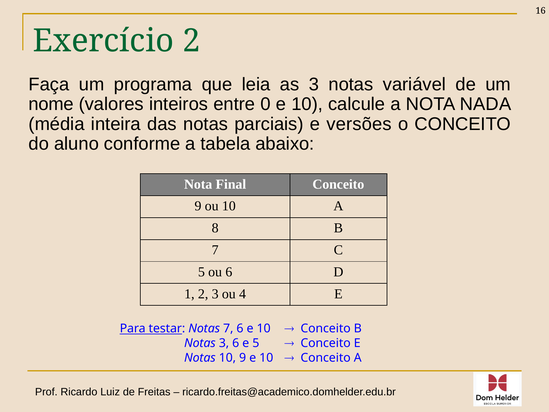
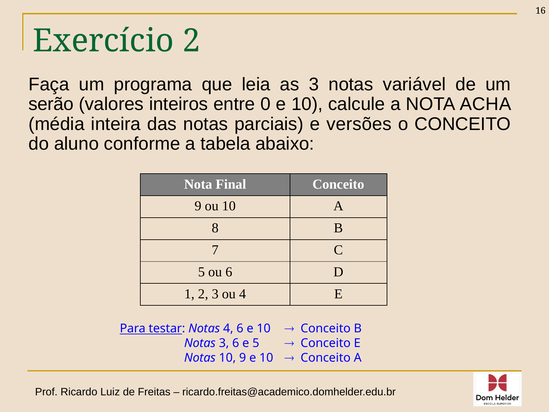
nome: nome -> serão
NADA: NADA -> ACHA
Notas 7: 7 -> 4
